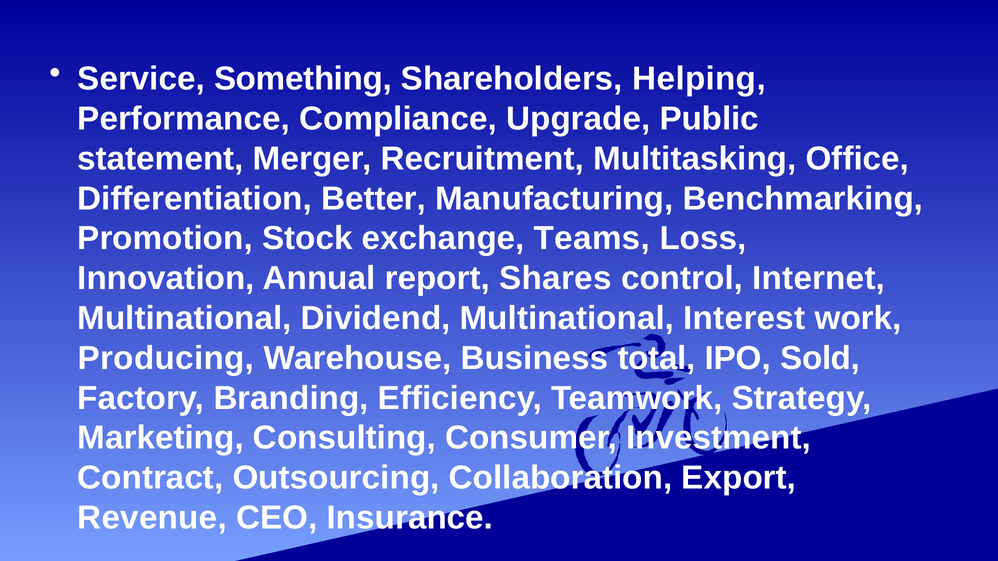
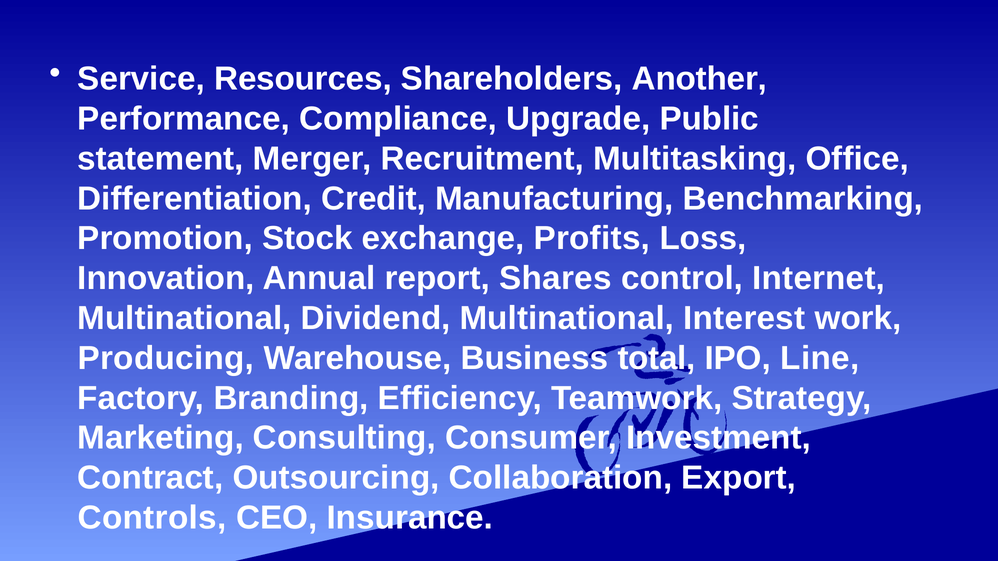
Something: Something -> Resources
Helping: Helping -> Another
Better: Better -> Credit
Teams: Teams -> Profits
Sold: Sold -> Line
Revenue: Revenue -> Controls
